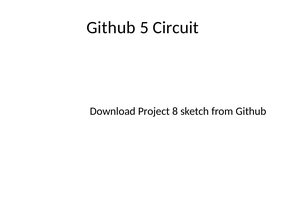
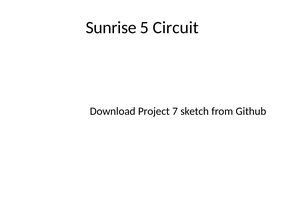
Github at (111, 28): Github -> Sunrise
8: 8 -> 7
